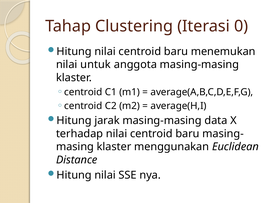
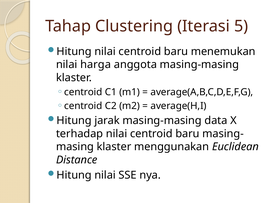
0: 0 -> 5
untuk: untuk -> harga
